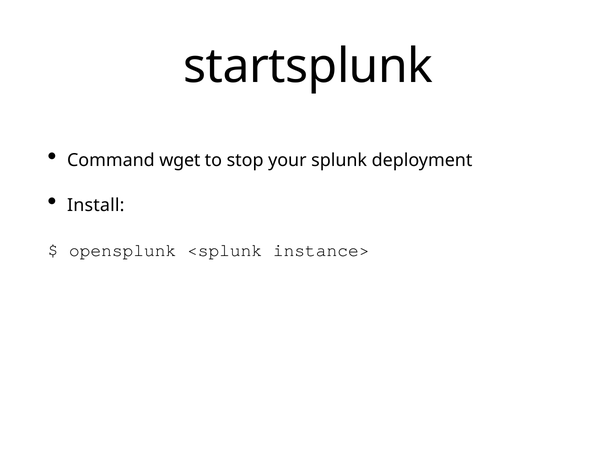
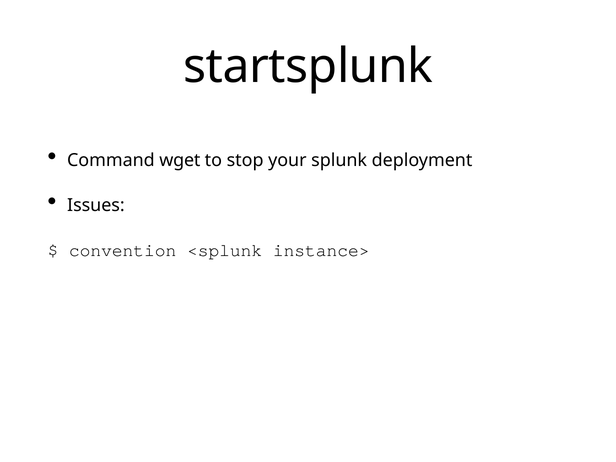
Install: Install -> Issues
opensplunk: opensplunk -> convention
